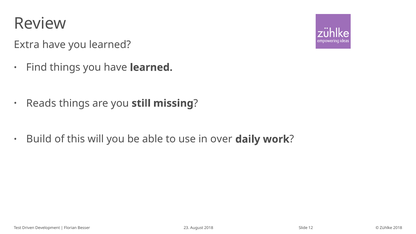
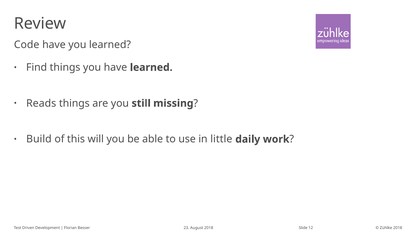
Extra: Extra -> Code
over: over -> little
